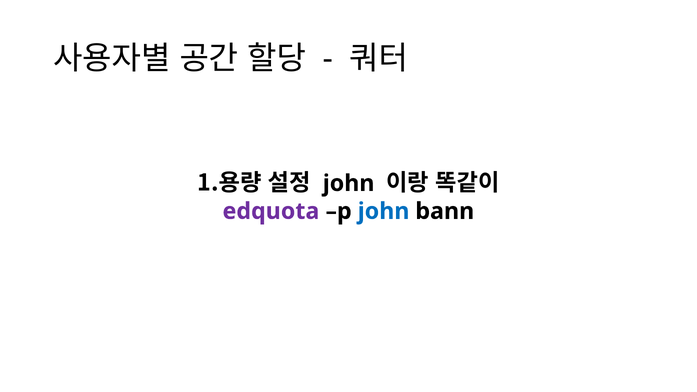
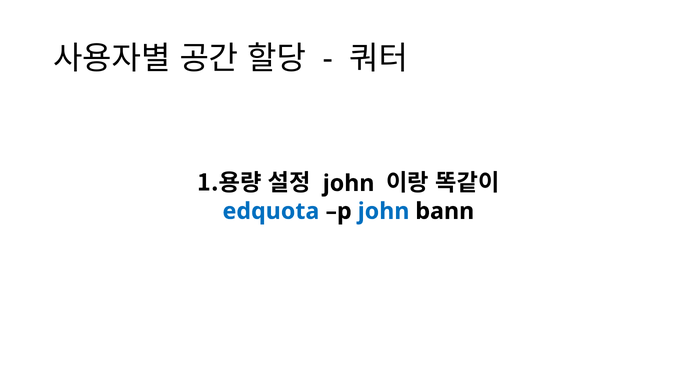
edquota colour: purple -> blue
